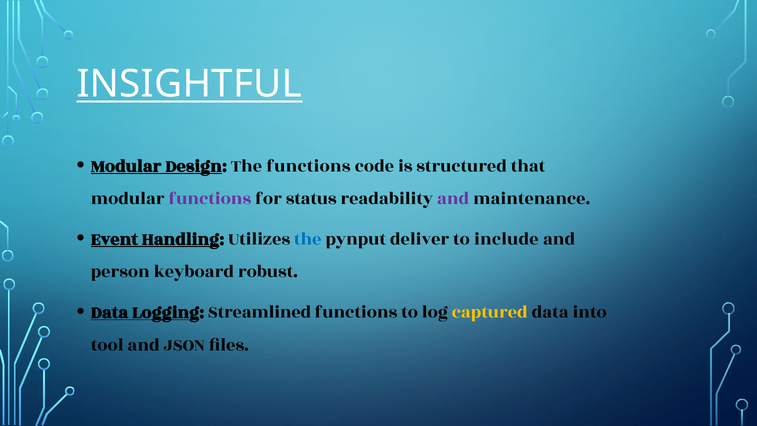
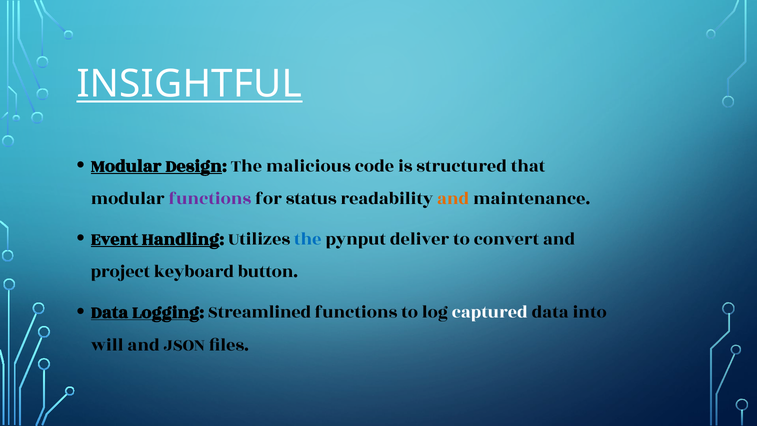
The functions: functions -> malicious
and at (453, 198) colour: purple -> orange
include: include -> convert
person: person -> project
robust: robust -> button
captured colour: yellow -> white
tool: tool -> will
